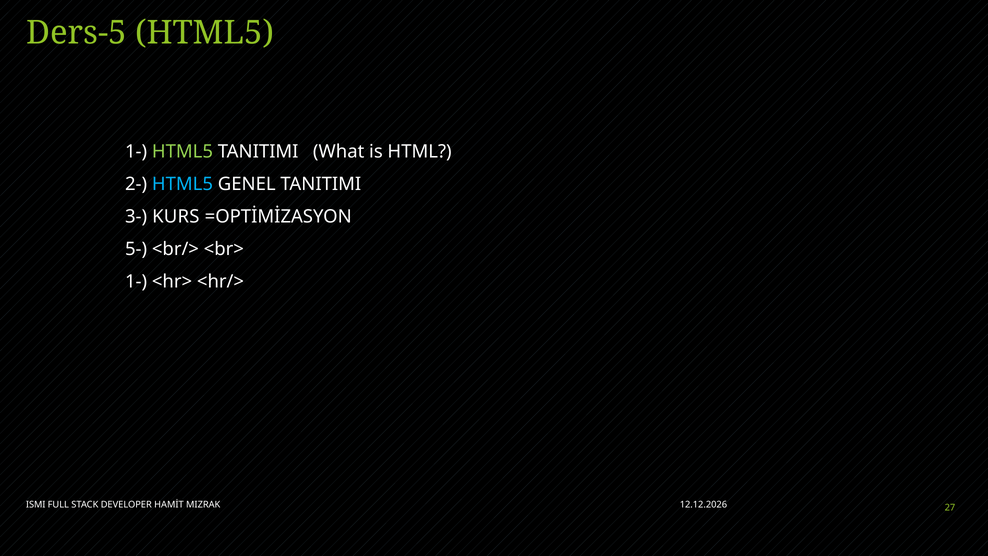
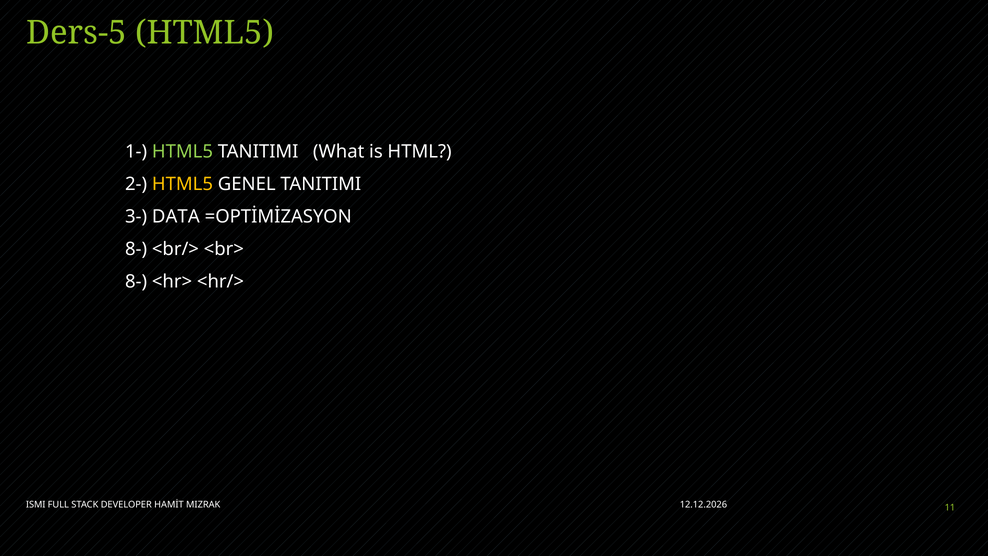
HTML5 at (182, 184) colour: light blue -> yellow
KURS: KURS -> DATA
5- at (136, 249): 5- -> 8-
1- at (136, 282): 1- -> 8-
27: 27 -> 11
